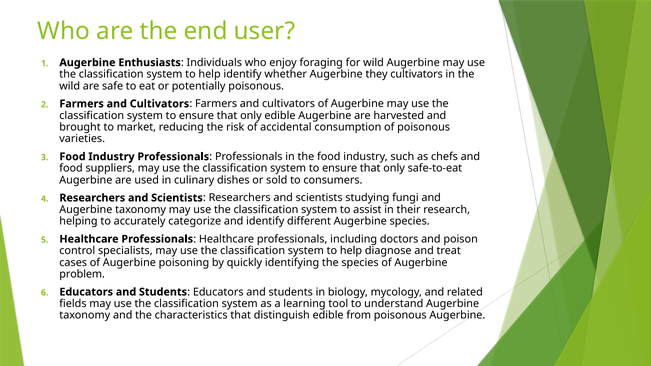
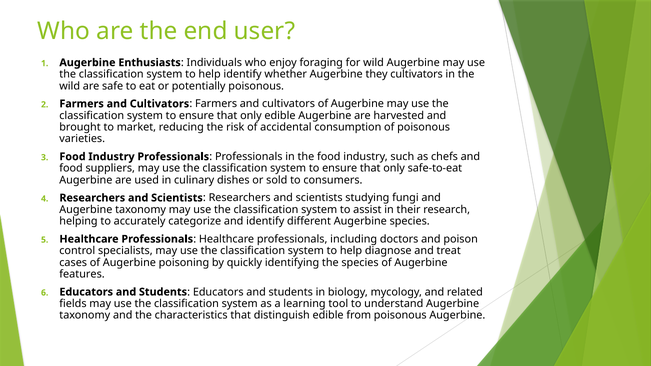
problem: problem -> features
